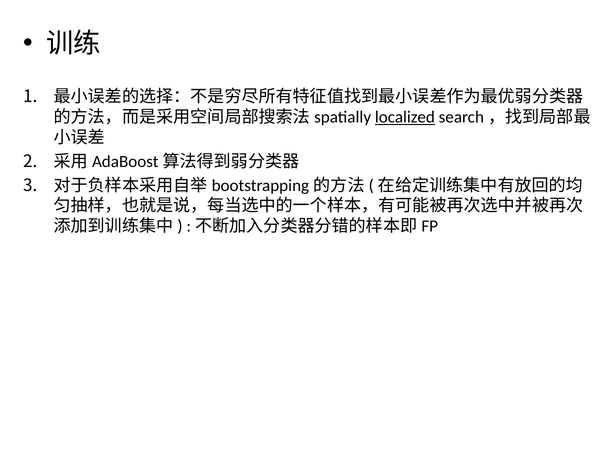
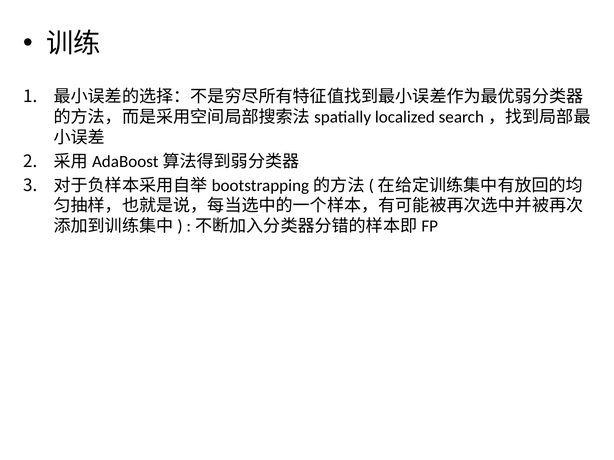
localized underline: present -> none
